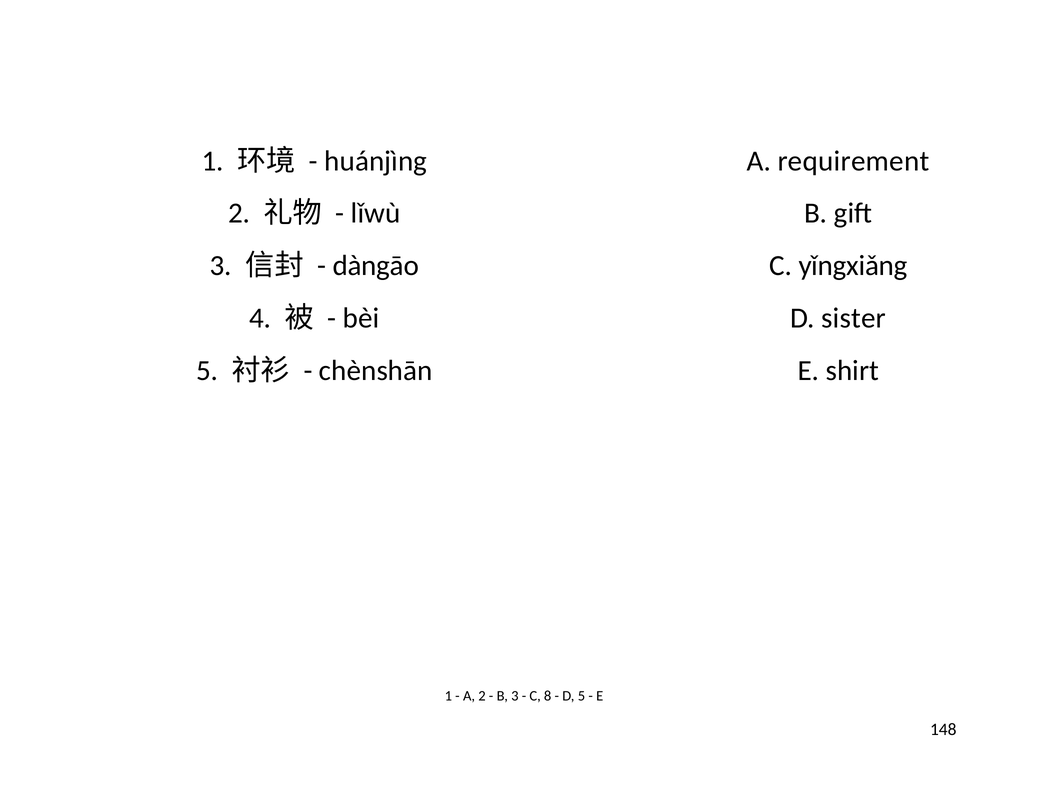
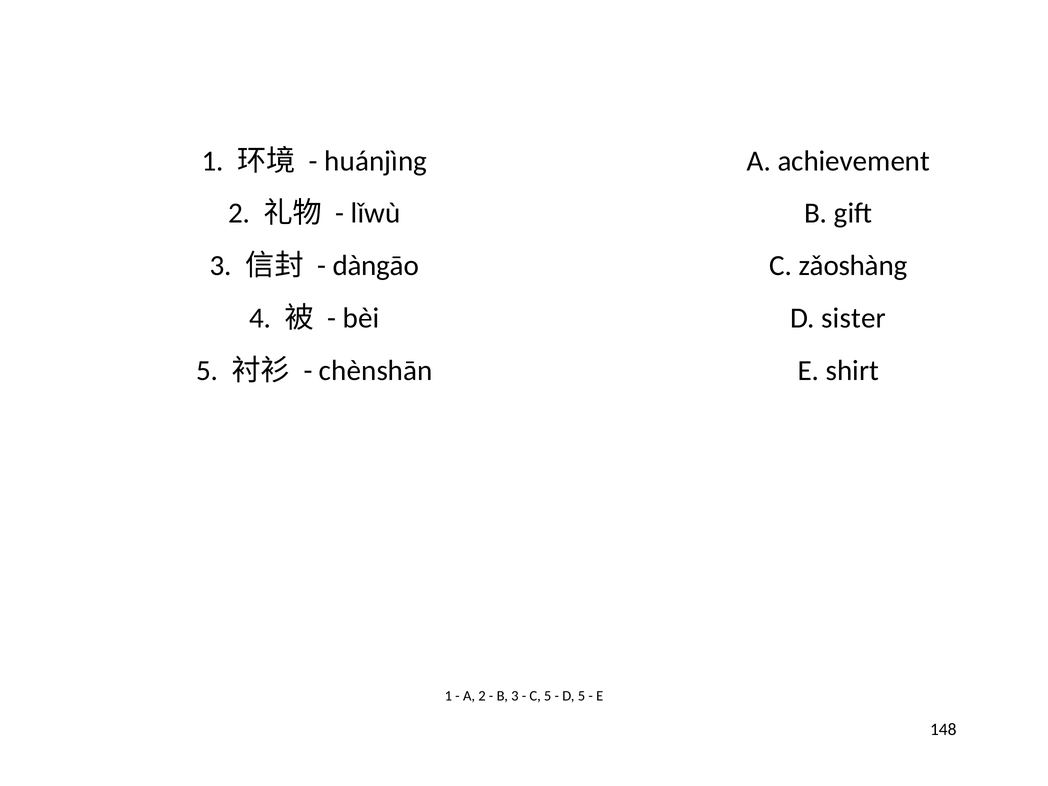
requirement: requirement -> achievement
yǐngxiǎng: yǐngxiǎng -> zǎoshàng
C 8: 8 -> 5
